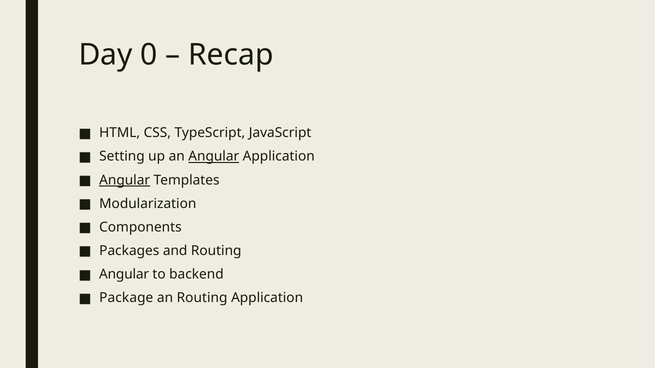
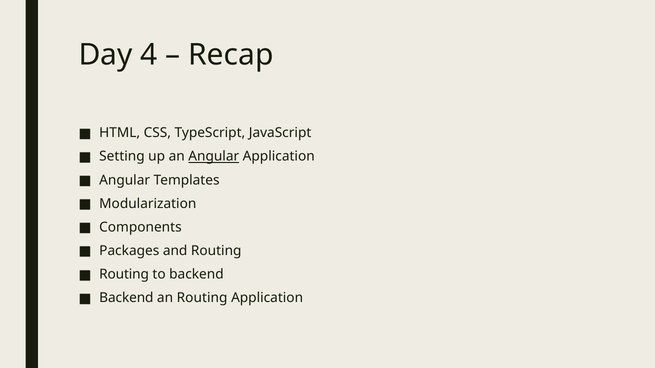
0: 0 -> 4
Angular at (125, 180) underline: present -> none
Angular at (124, 275): Angular -> Routing
Package at (126, 298): Package -> Backend
